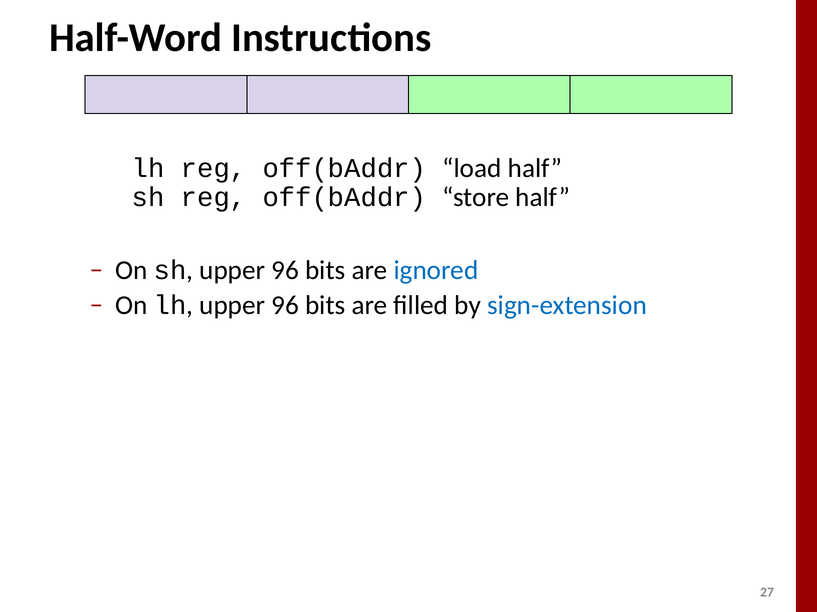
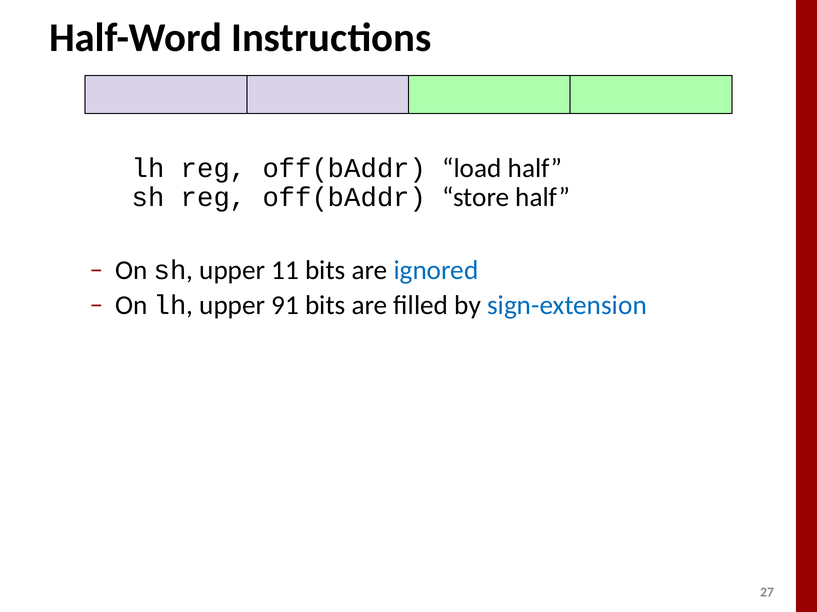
sh upper 96: 96 -> 11
lh upper 96: 96 -> 91
